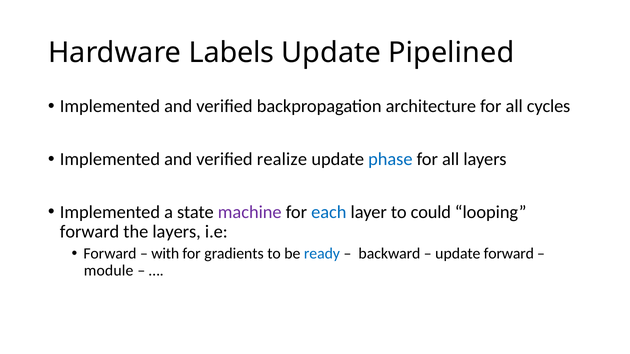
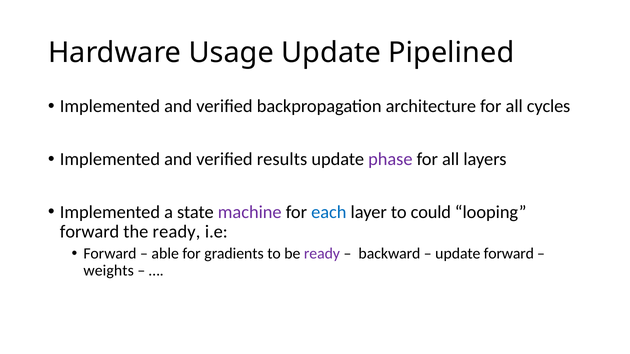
Labels: Labels -> Usage
realize: realize -> results
phase colour: blue -> purple
the layers: layers -> ready
with: with -> able
ready at (322, 254) colour: blue -> purple
module: module -> weights
